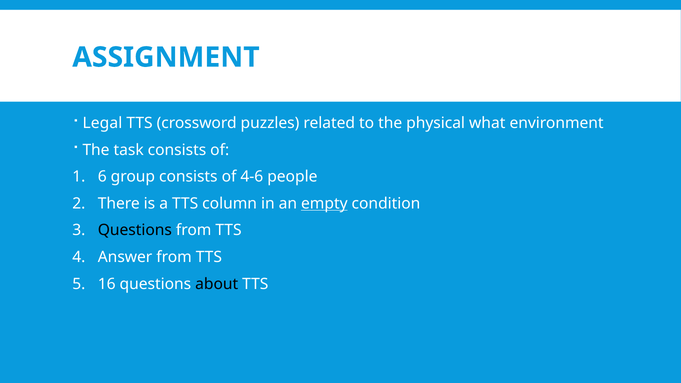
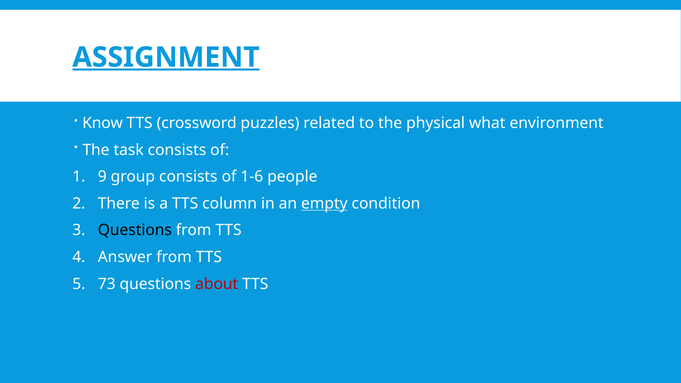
ASSIGNMENT underline: none -> present
Legal: Legal -> Know
6: 6 -> 9
4-6: 4-6 -> 1-6
16: 16 -> 73
about colour: black -> red
